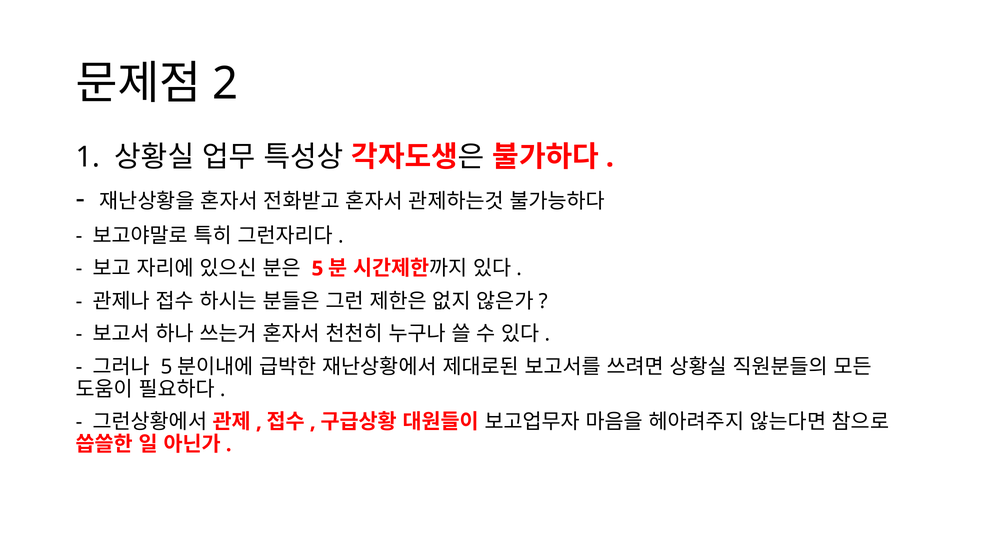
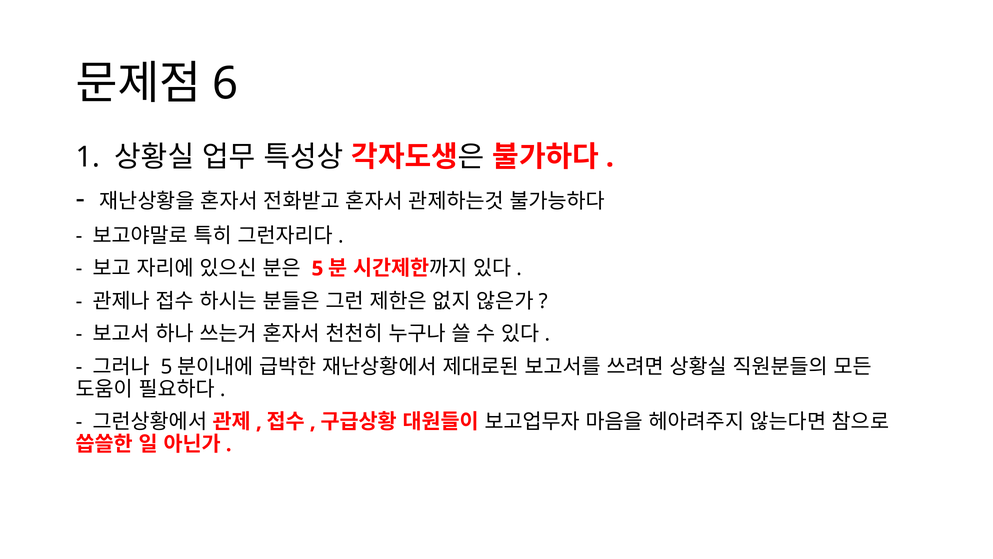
2: 2 -> 6
